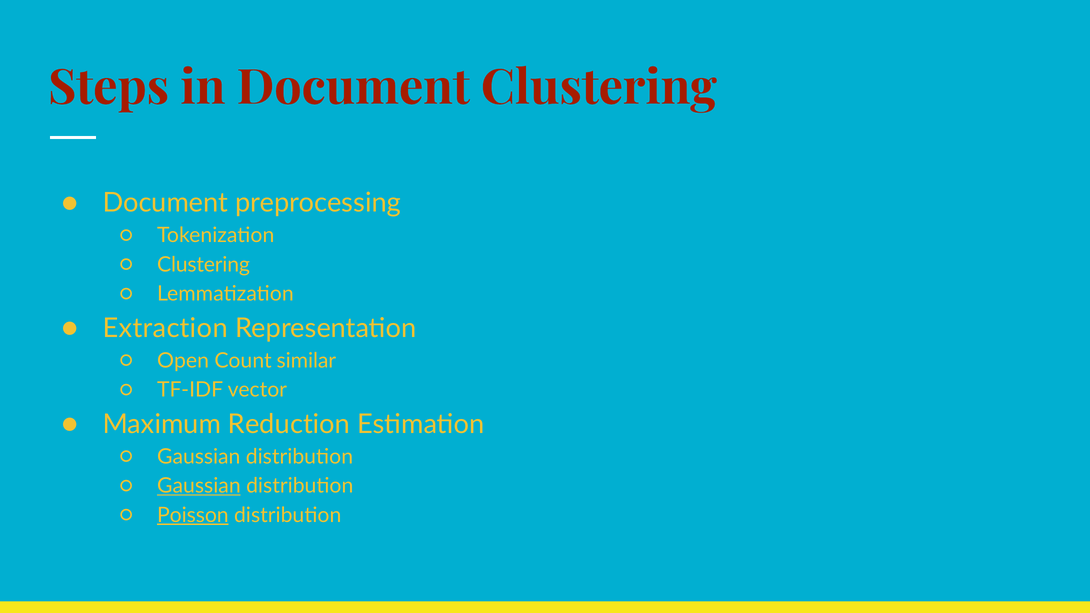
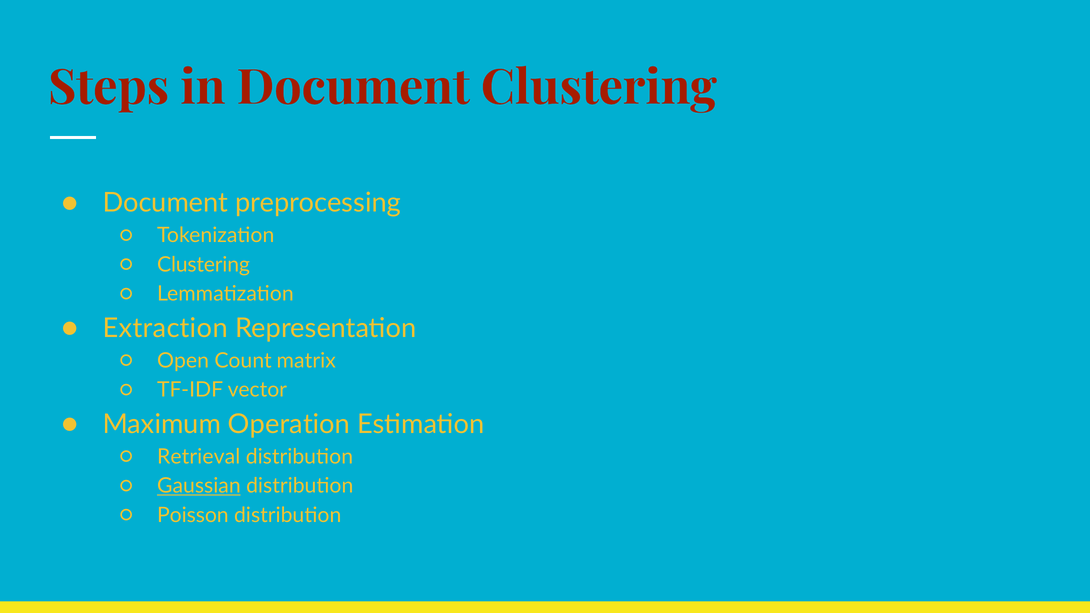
similar: similar -> matrix
Reduction: Reduction -> Operation
Gaussian at (199, 457): Gaussian -> Retrieval
Poisson underline: present -> none
